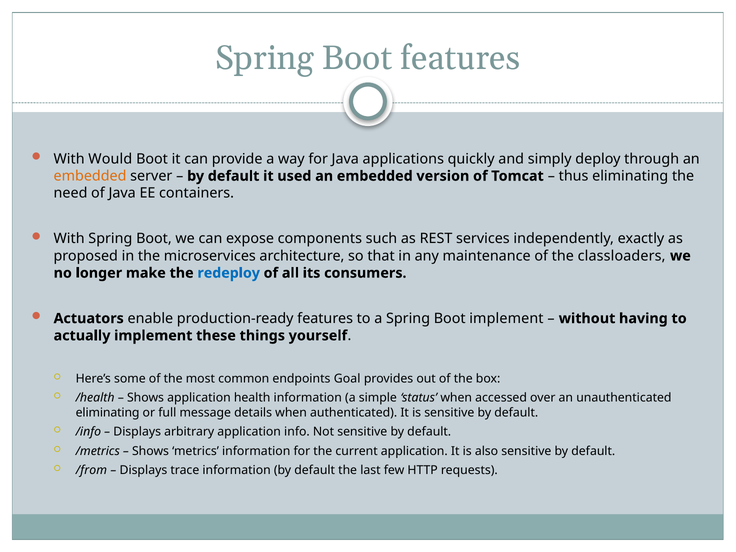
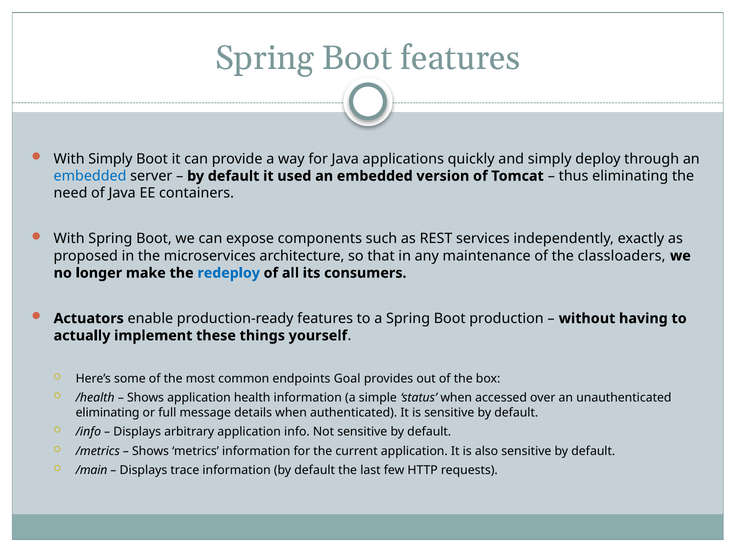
With Would: Would -> Simply
embedded at (90, 176) colour: orange -> blue
Boot implement: implement -> production
/from: /from -> /main
